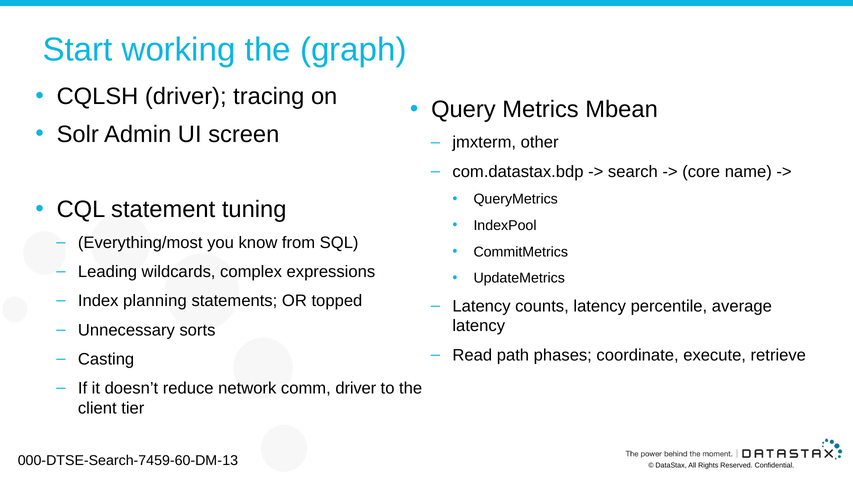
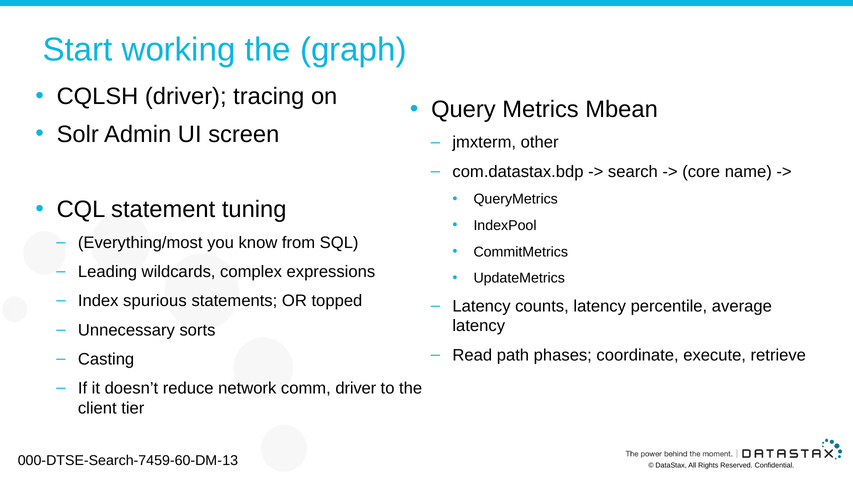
planning: planning -> spurious
